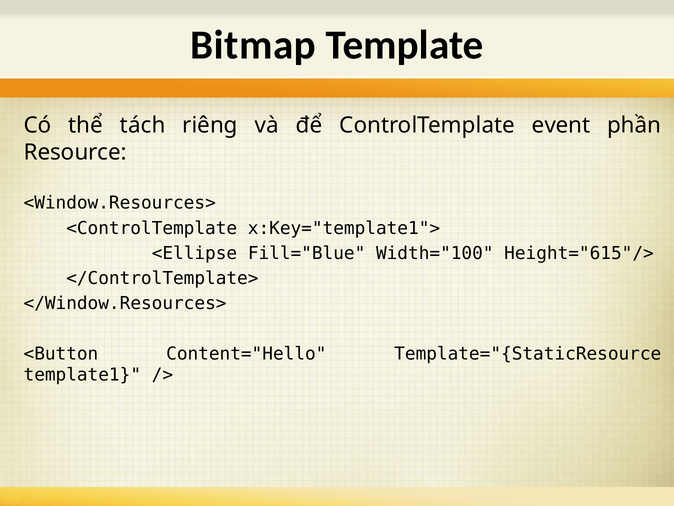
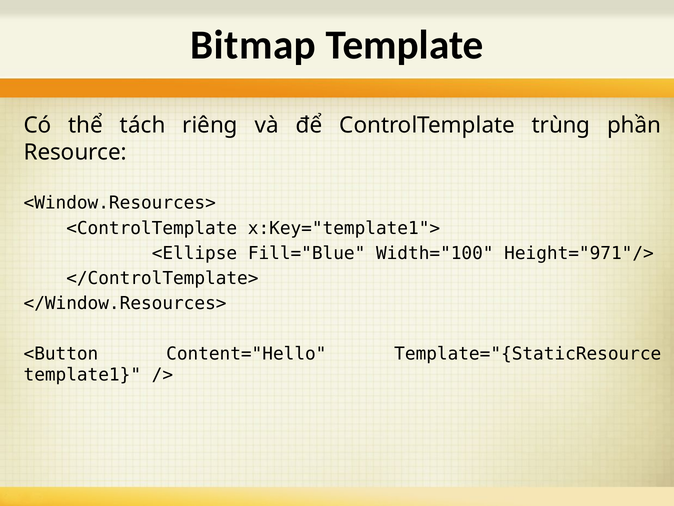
event: event -> trùng
Height="615"/>: Height="615"/> -> Height="971"/>
